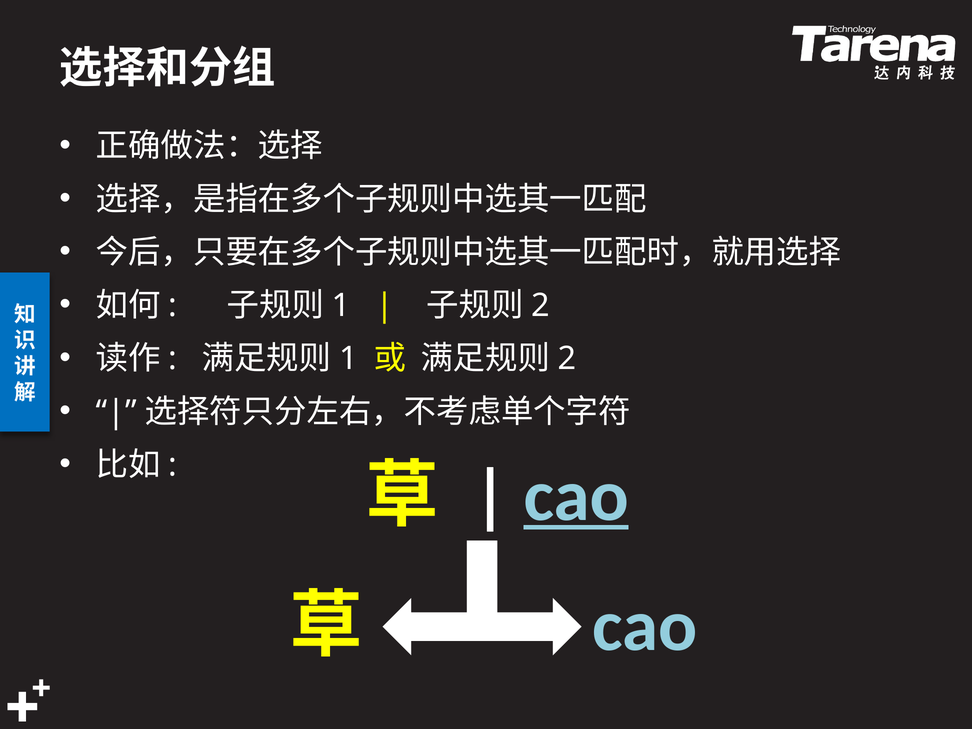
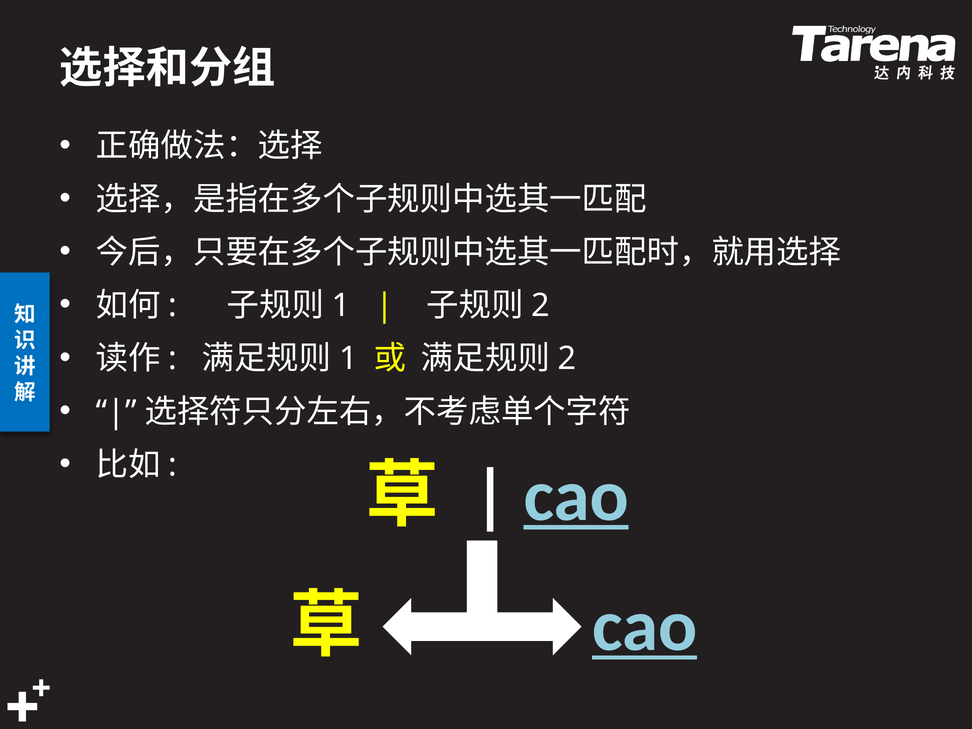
cao at (645, 626) underline: none -> present
